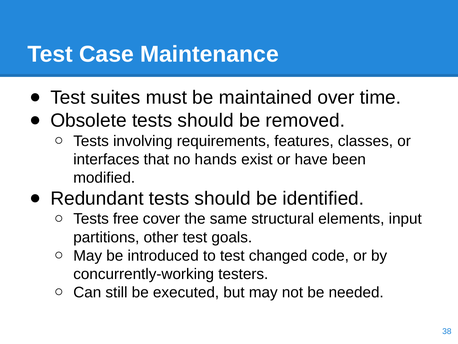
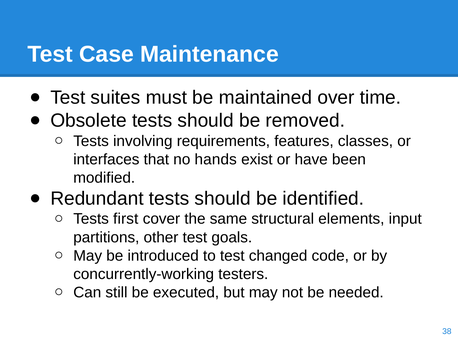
free: free -> first
